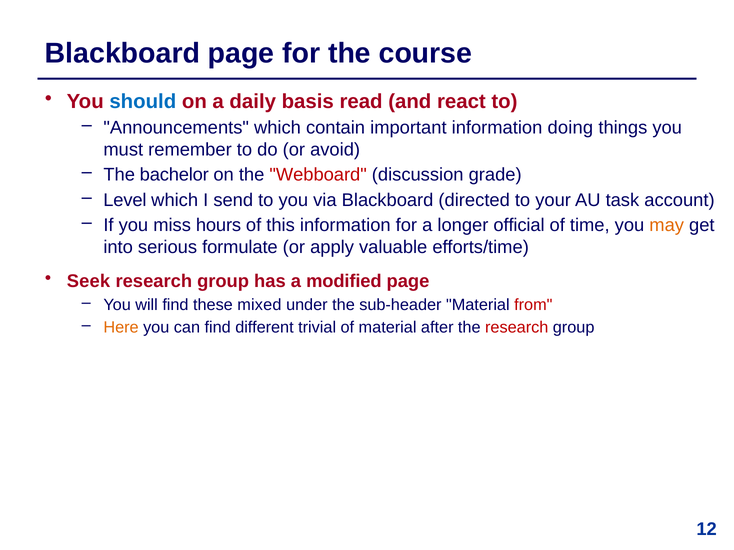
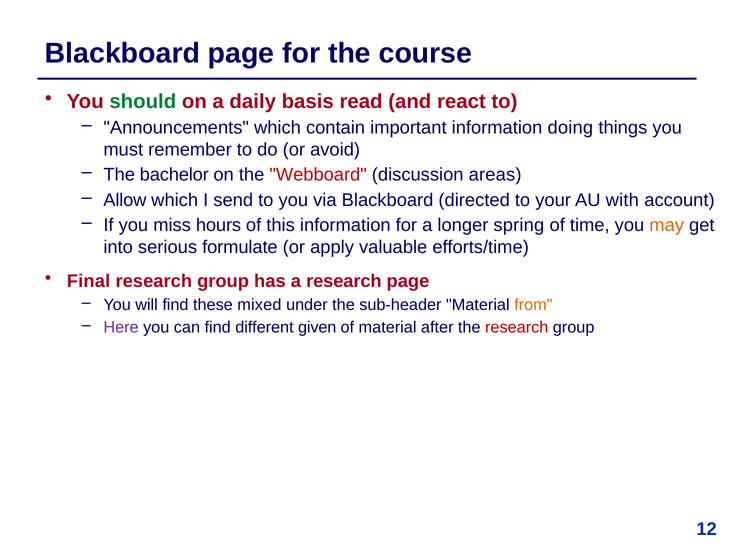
should colour: blue -> green
grade: grade -> areas
Level: Level -> Allow
task: task -> with
official: official -> spring
Seek: Seek -> Final
a modified: modified -> research
from colour: red -> orange
Here colour: orange -> purple
trivial: trivial -> given
